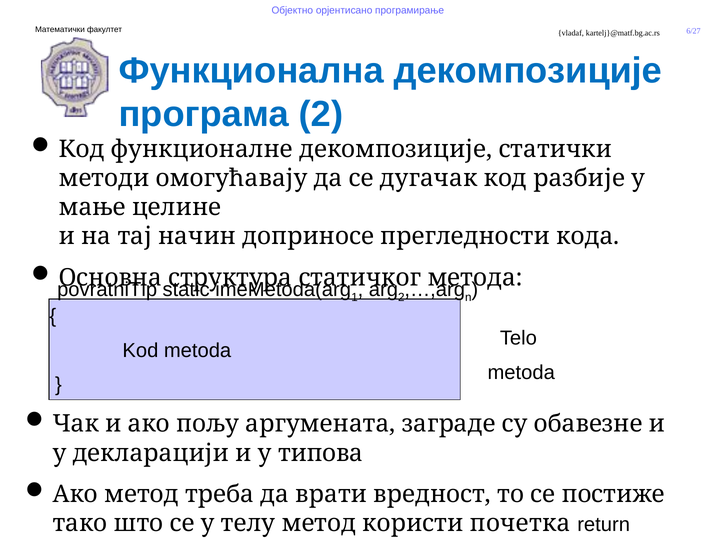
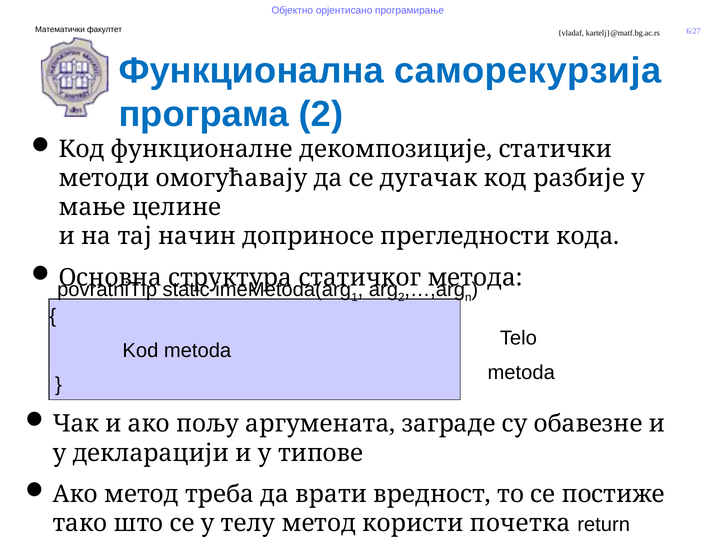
Функционална декомпозиције: декомпозиције -> саморекурзија
типова: типова -> типове
